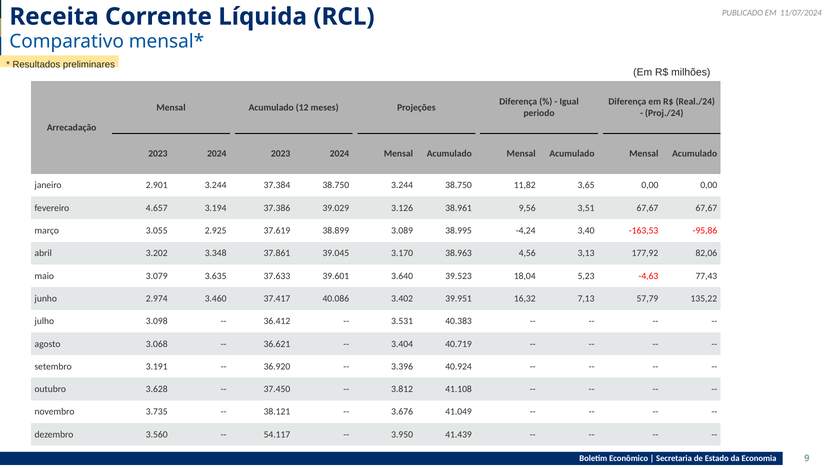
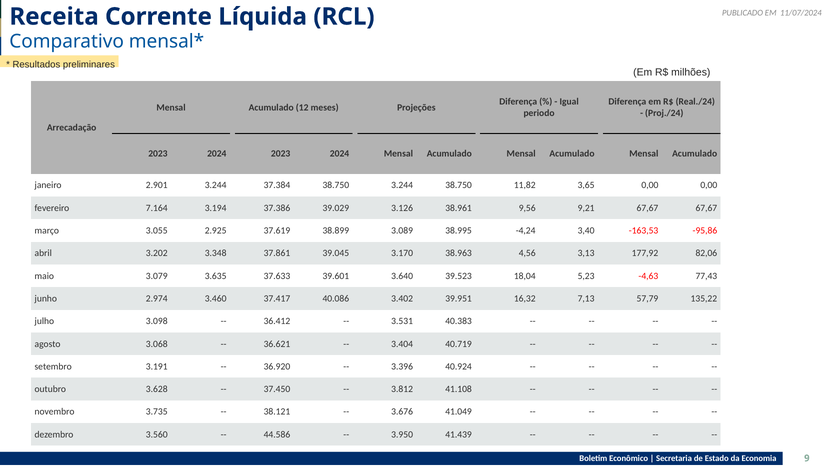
4.657: 4.657 -> 7.164
3,51: 3,51 -> 9,21
54.117: 54.117 -> 44.586
